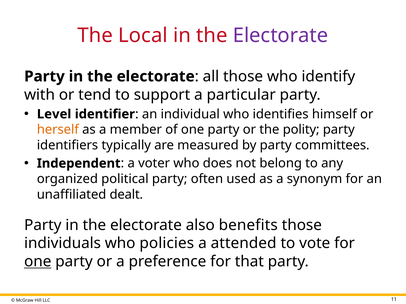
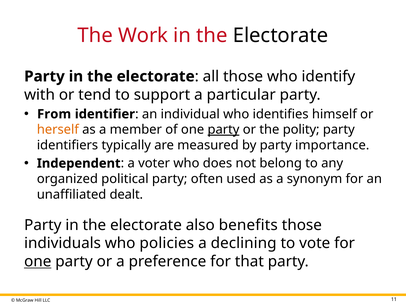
Local: Local -> Work
Electorate at (281, 36) colour: purple -> black
Level: Level -> From
party at (223, 130) underline: none -> present
committees: committees -> importance
attended: attended -> declining
